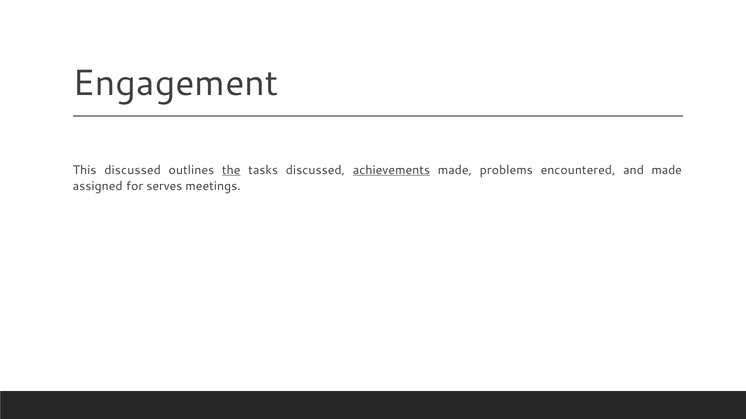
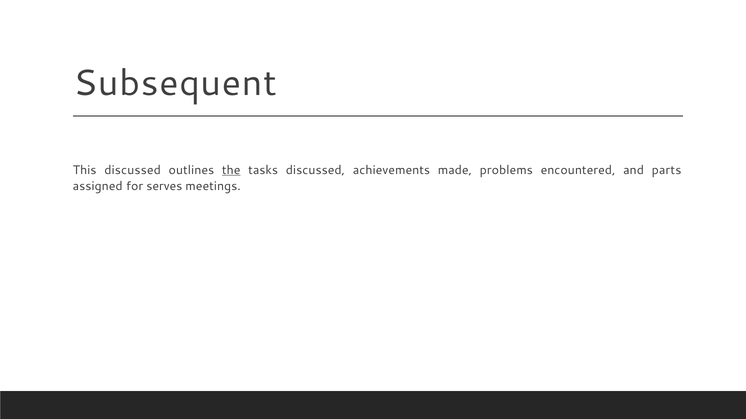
Engagement: Engagement -> Subsequent
achievements underline: present -> none
and made: made -> parts
